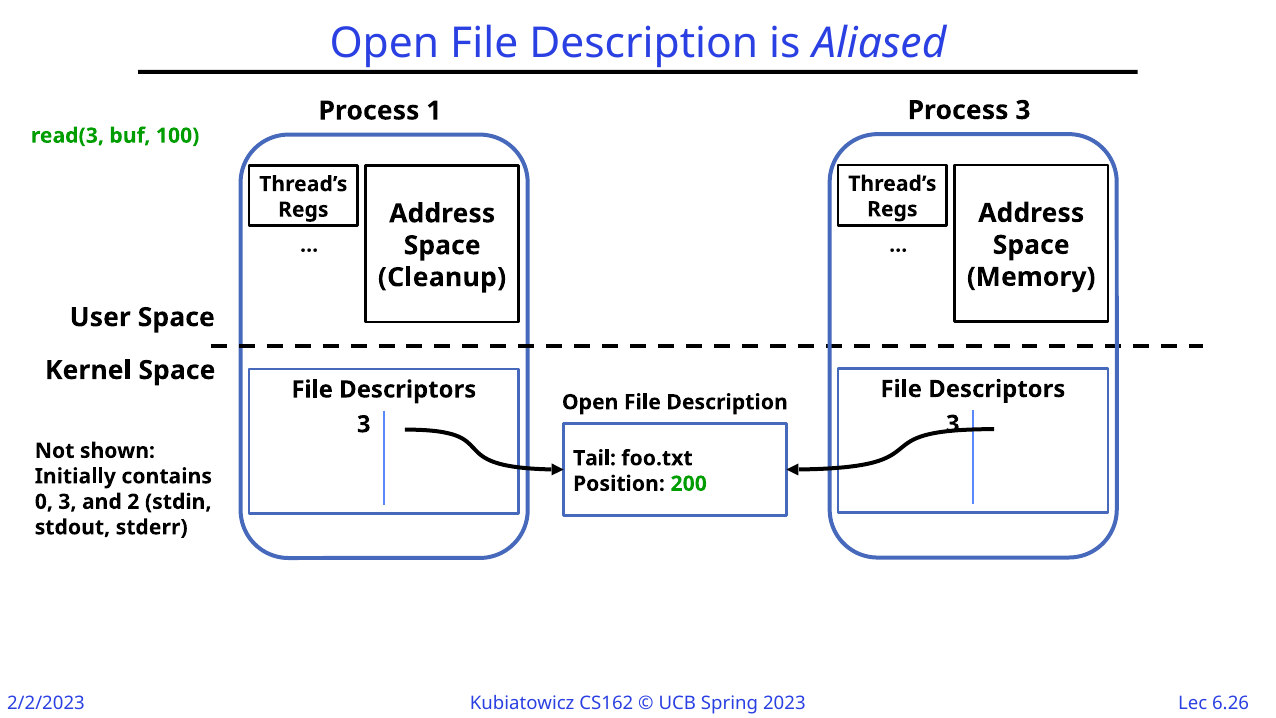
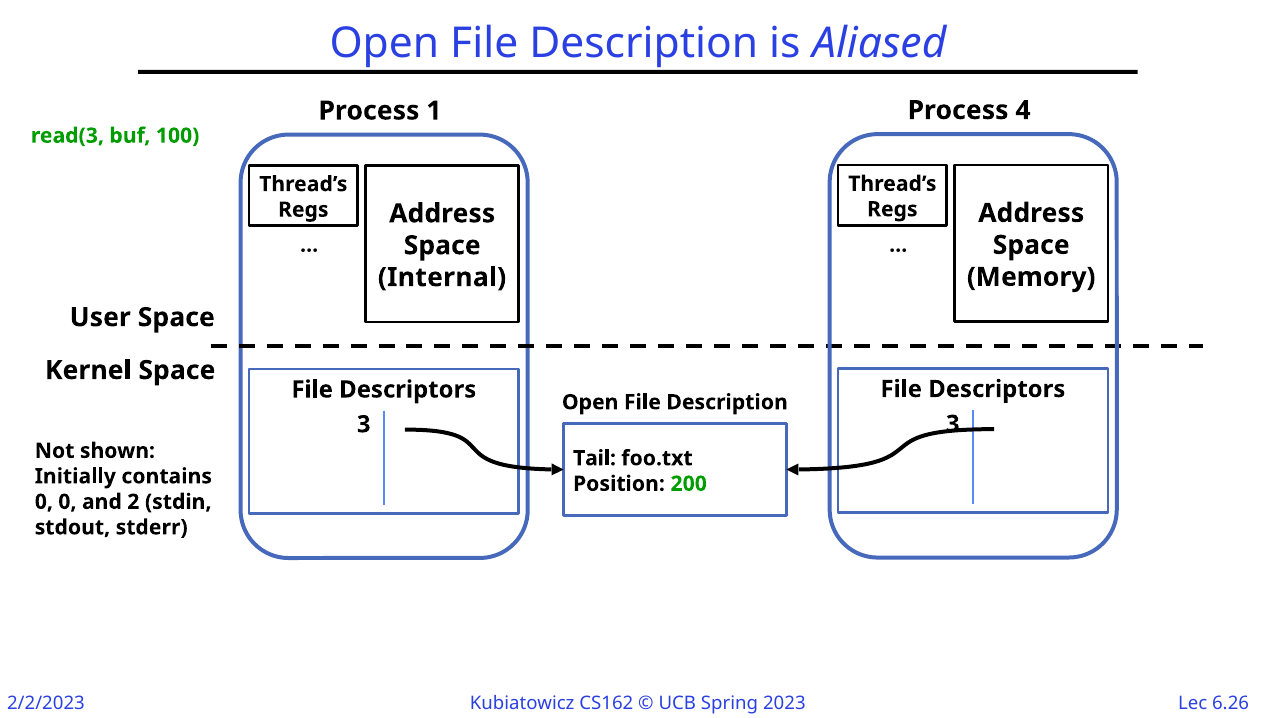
Process 3: 3 -> 4
Cleanup: Cleanup -> Internal
0 3: 3 -> 0
